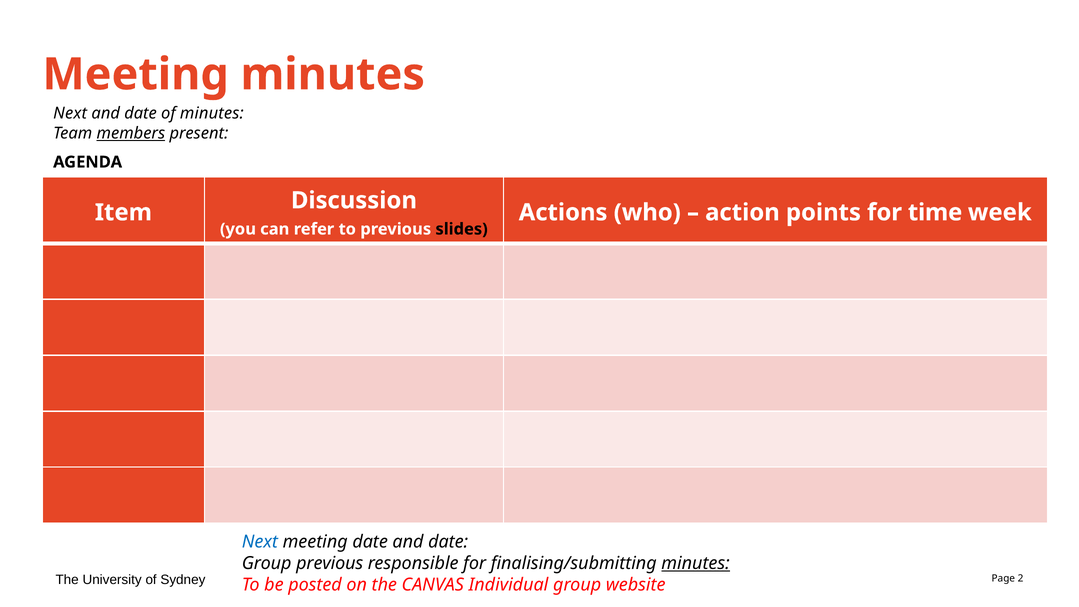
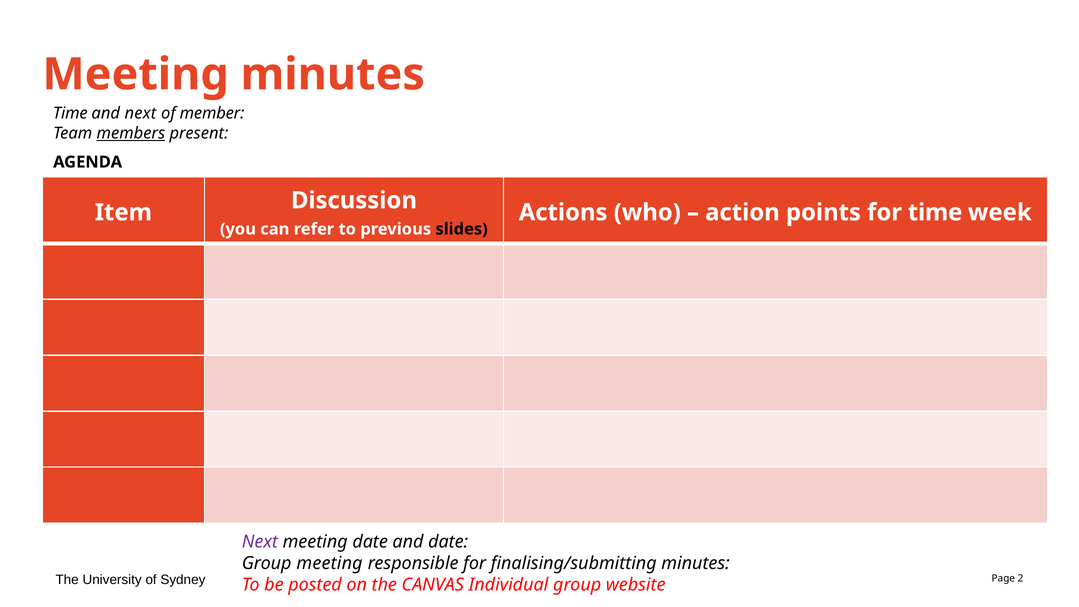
Next at (70, 114): Next -> Time
date at (141, 114): date -> next
of minutes: minutes -> member
Next at (260, 542) colour: blue -> purple
Group previous: previous -> meeting
minutes at (696, 563) underline: present -> none
